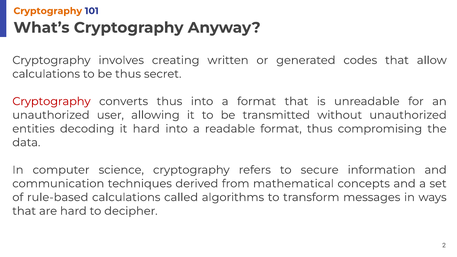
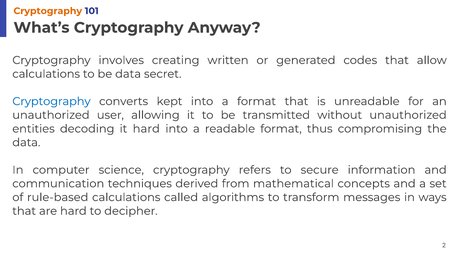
be thus: thus -> data
Cryptography at (51, 101) colour: red -> blue
converts thus: thus -> kept
